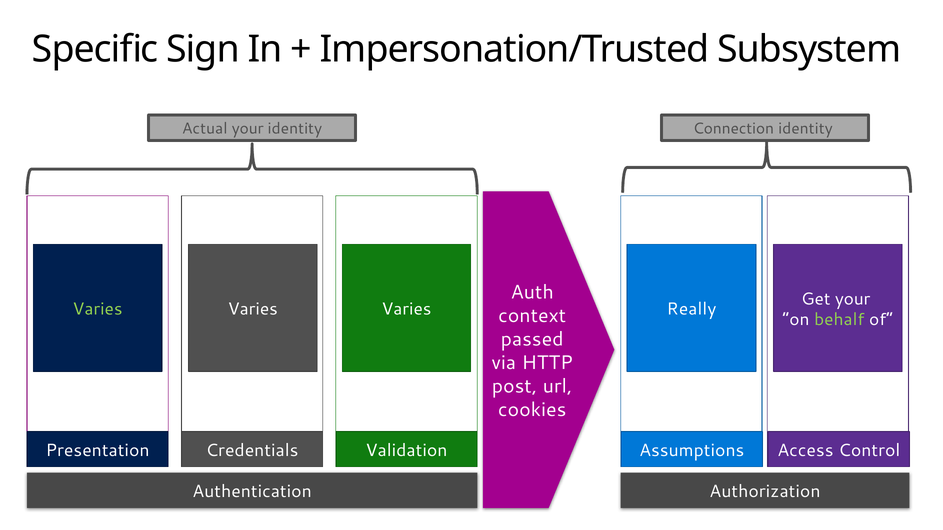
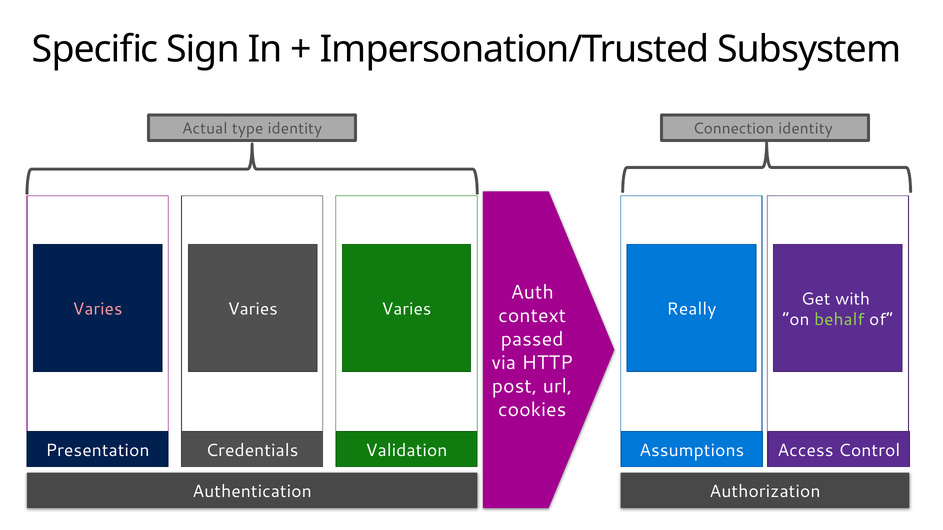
Actual your: your -> type
Get your: your -> with
Varies at (98, 309) colour: light green -> pink
